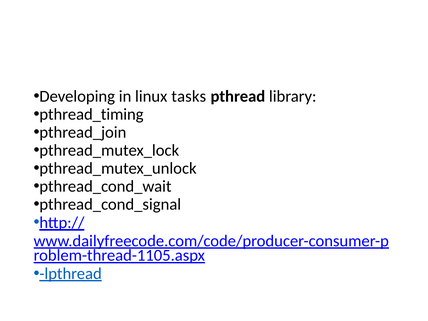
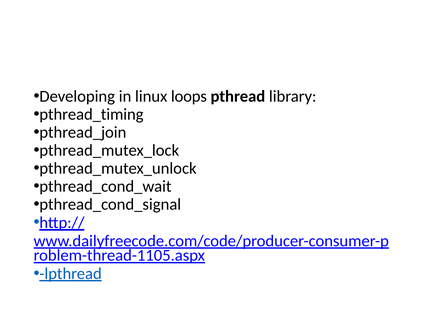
tasks: tasks -> loops
